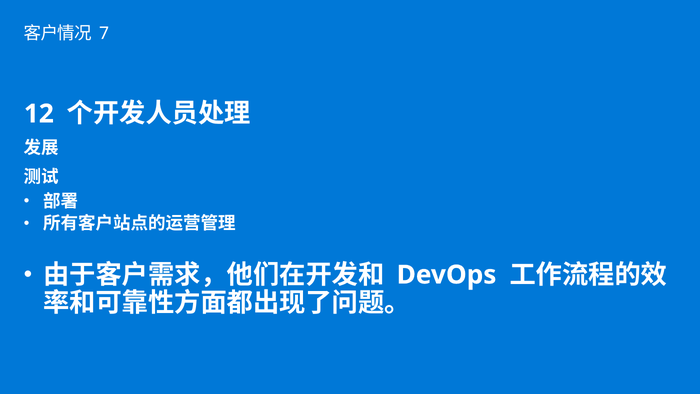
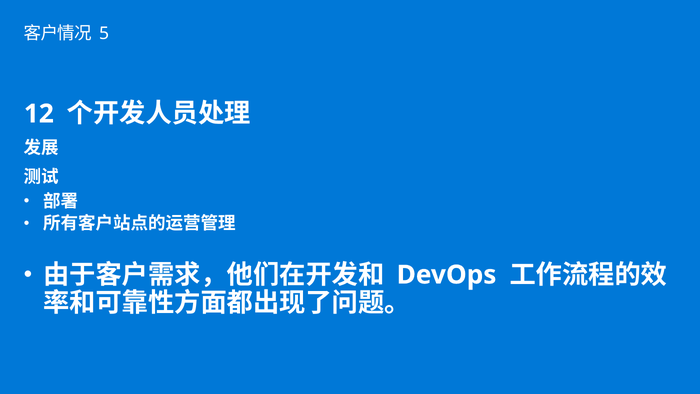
7: 7 -> 5
